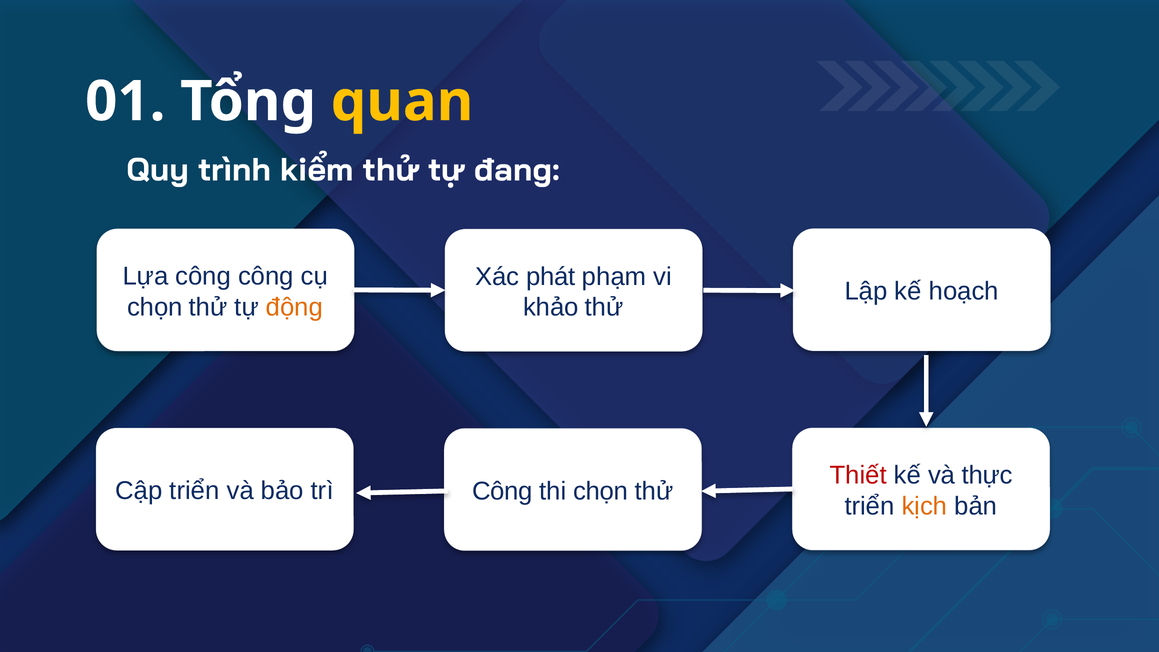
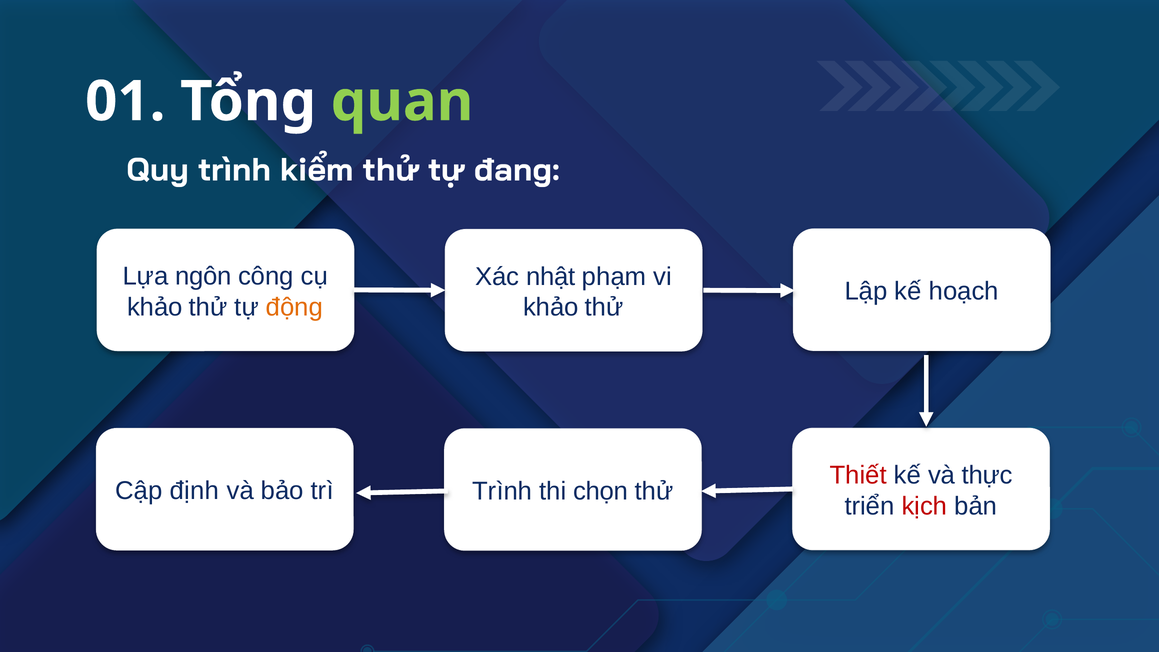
quan colour: yellow -> light green
Lựa công: công -> ngôn
phát: phát -> nhật
chọn at (155, 307): chọn -> khảo
Cập triển: triển -> định
trì Công: Công -> Trình
kịch colour: orange -> red
